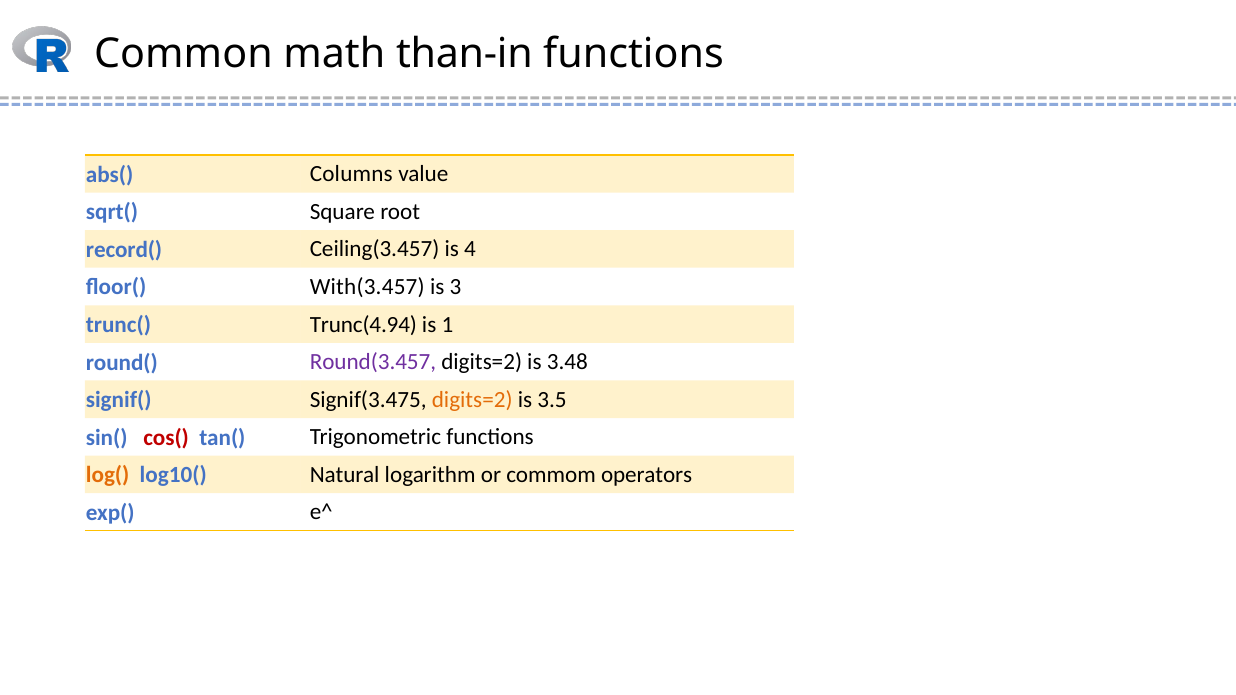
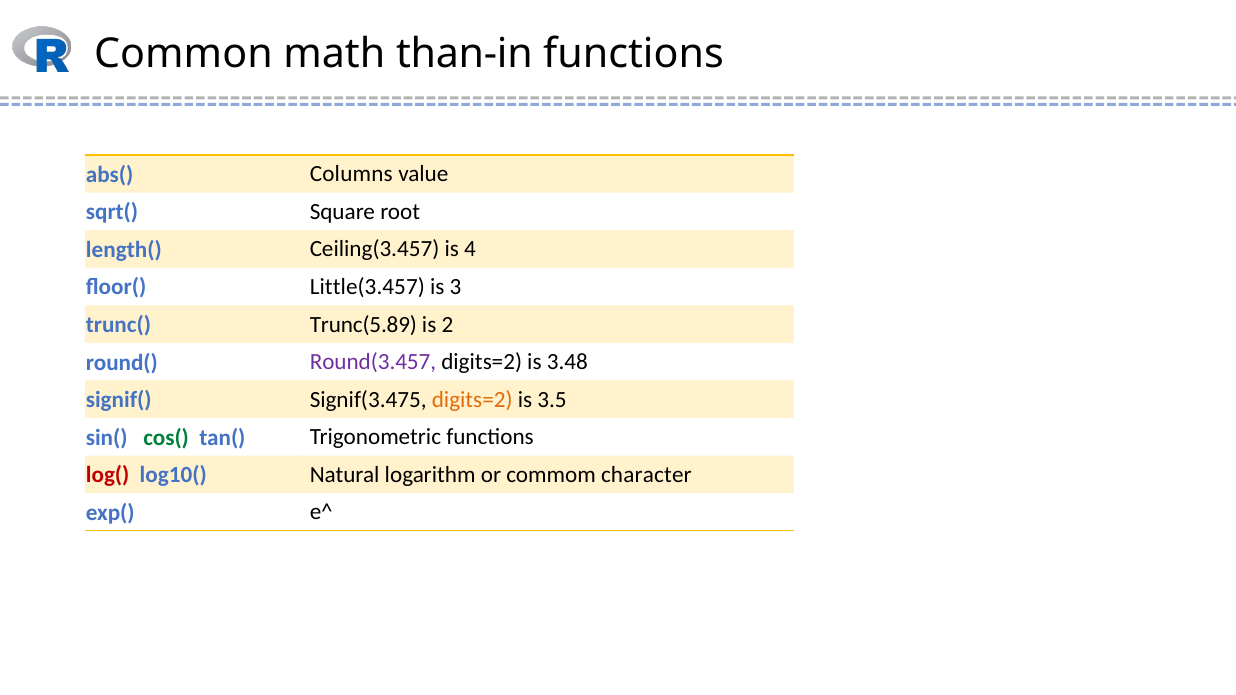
record(: record( -> length(
With(3.457: With(3.457 -> Little(3.457
Trunc(4.94: Trunc(4.94 -> Trunc(5.89
1: 1 -> 2
cos( colour: red -> green
log( colour: orange -> red
operators: operators -> character
